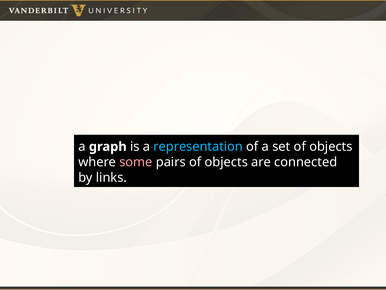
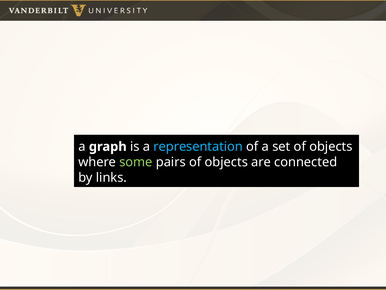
some colour: pink -> light green
